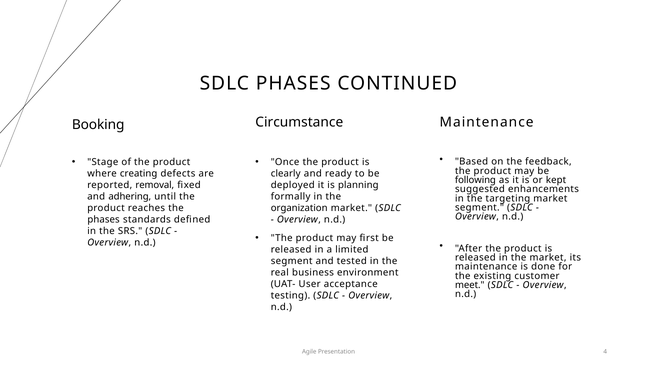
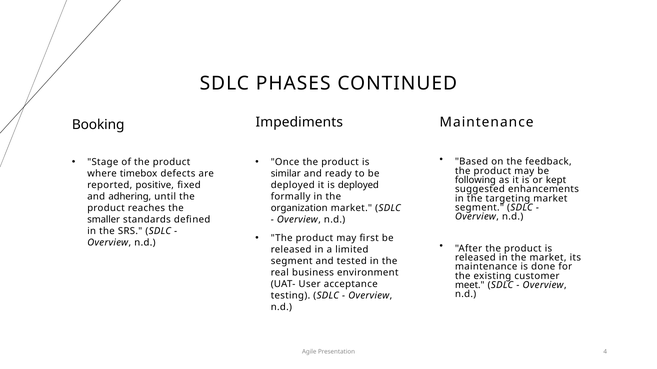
Circumstance: Circumstance -> Impediments
creating: creating -> timebox
clearly: clearly -> similar
removal: removal -> positive
is planning: planning -> deployed
phases at (104, 220): phases -> smaller
